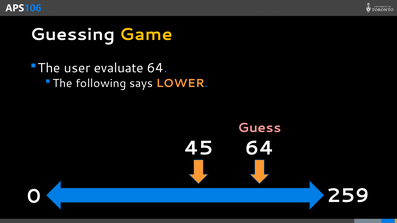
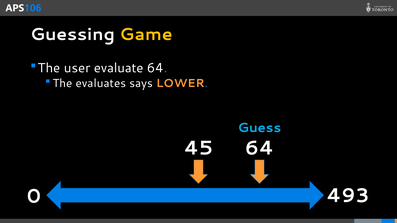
following: following -> evaluates
Guess colour: pink -> light blue
259: 259 -> 493
